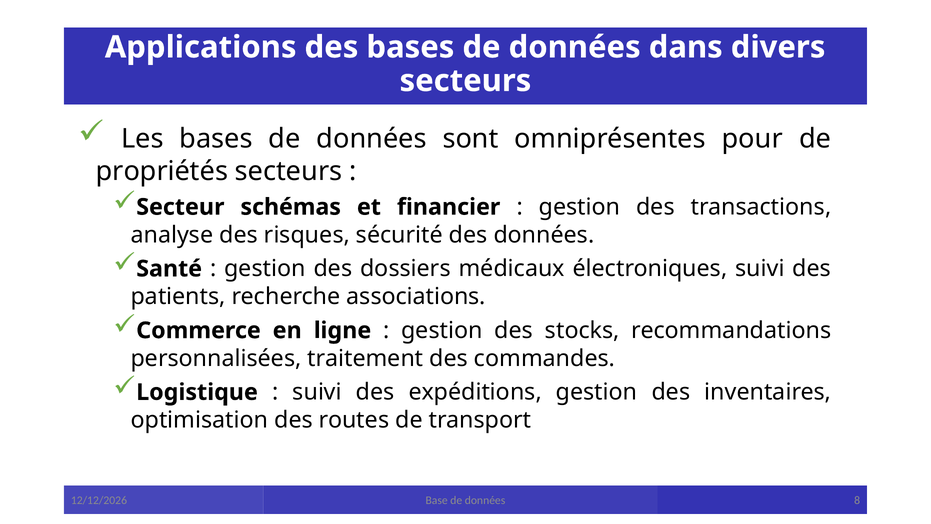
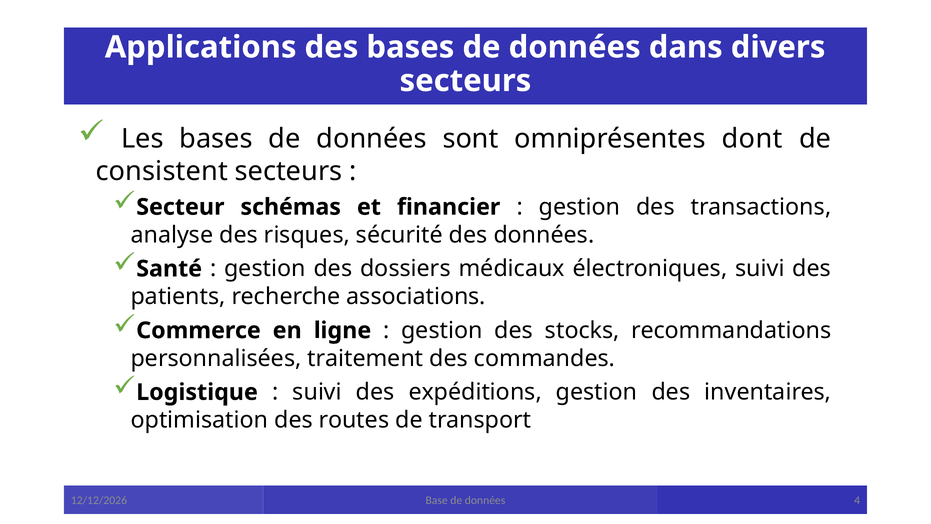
pour: pour -> dont
propriétés: propriétés -> consistent
8: 8 -> 4
